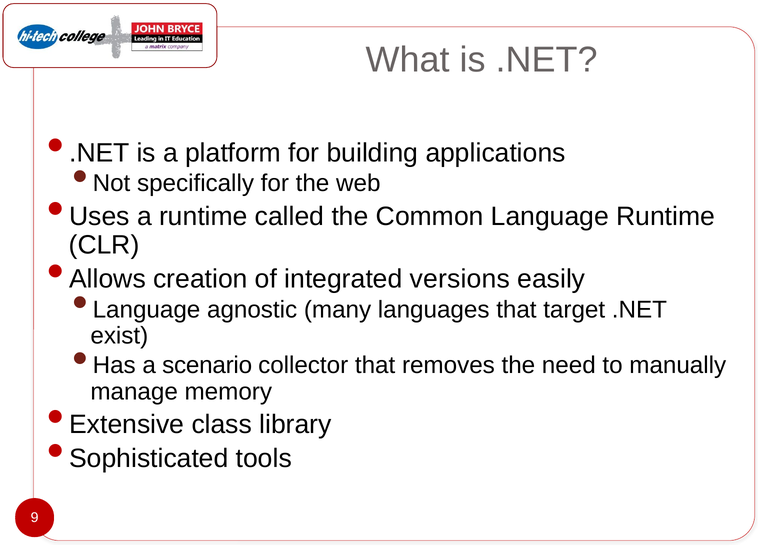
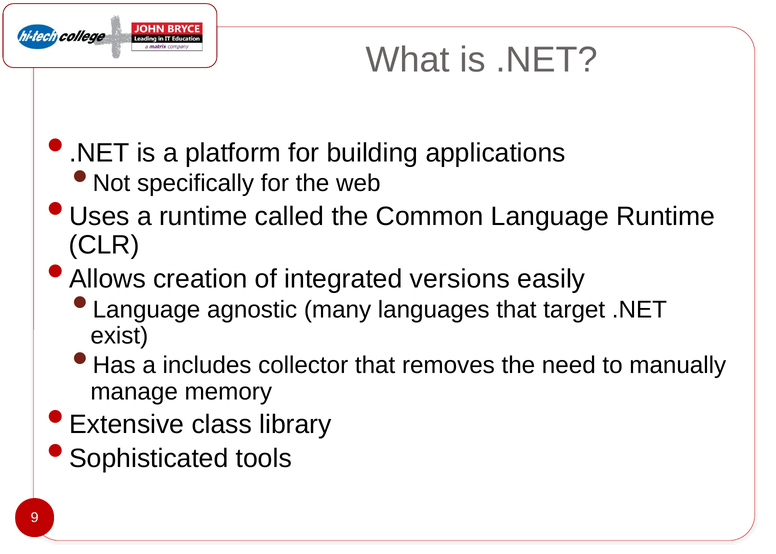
scenario: scenario -> includes
